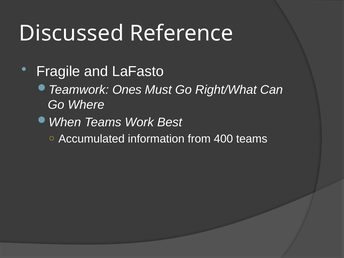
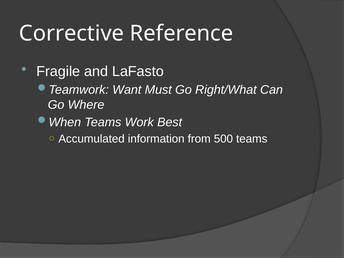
Discussed: Discussed -> Corrective
Ones: Ones -> Want
400: 400 -> 500
